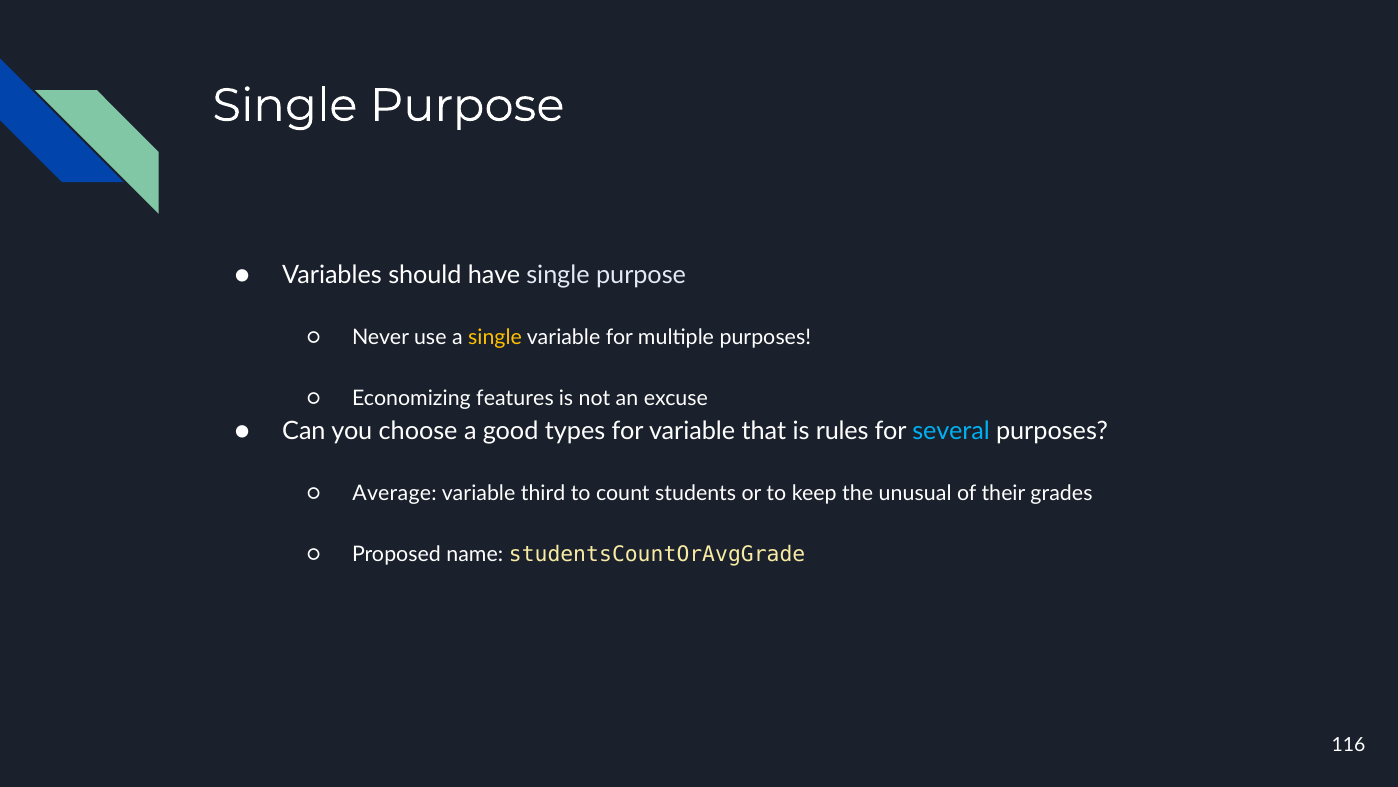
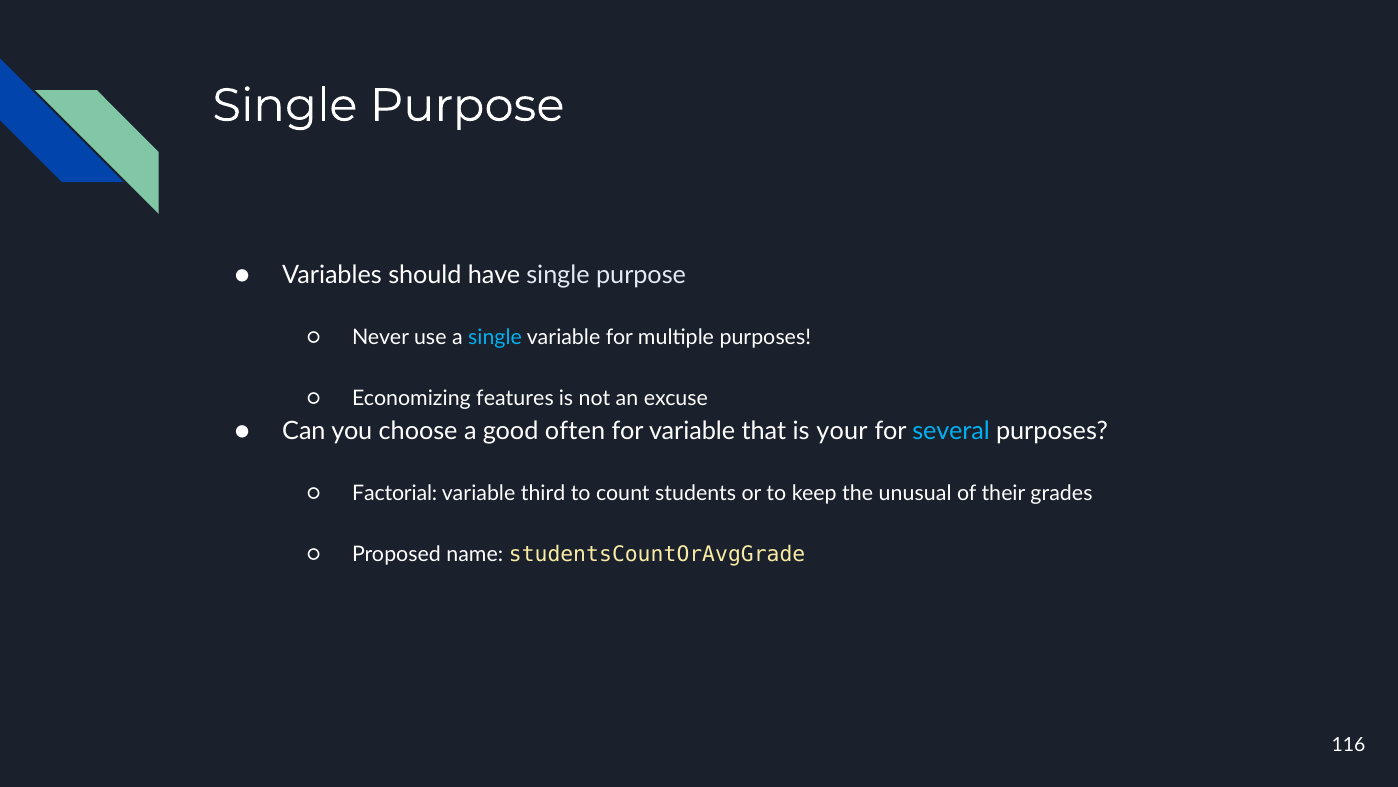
single at (495, 338) colour: yellow -> light blue
types: types -> often
rules: rules -> your
Average: Average -> Factorial
